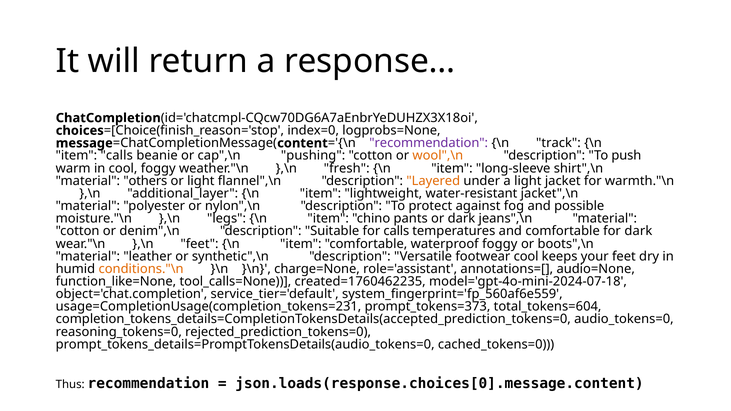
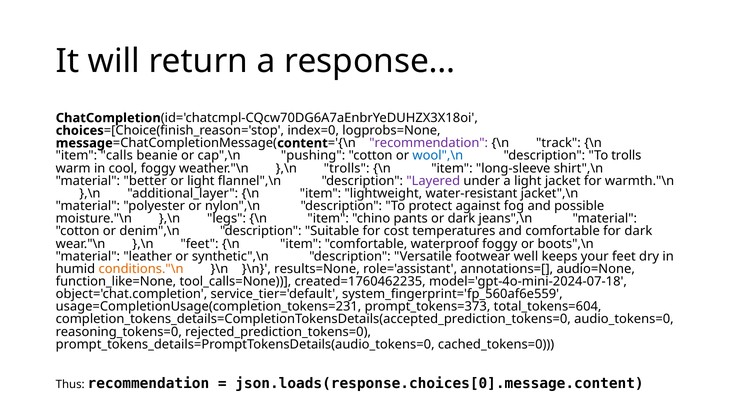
wool",\n colour: orange -> blue
To push: push -> trolls
},\n fresh: fresh -> trolls
others: others -> better
Layered colour: orange -> purple
for calls: calls -> cost
footwear cool: cool -> well
charge=None: charge=None -> results=None
